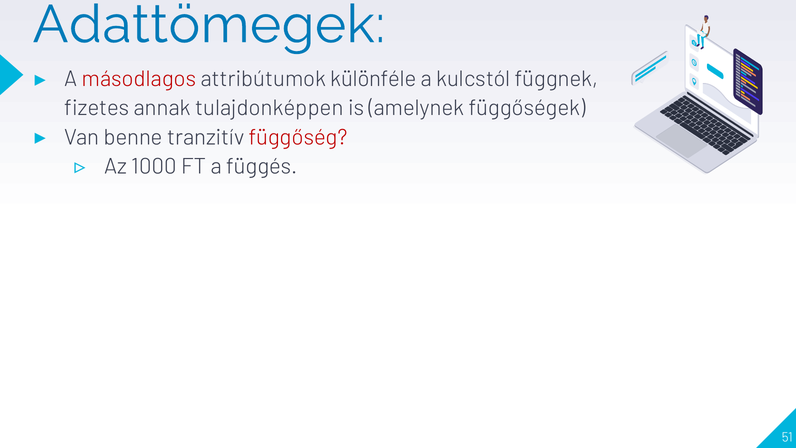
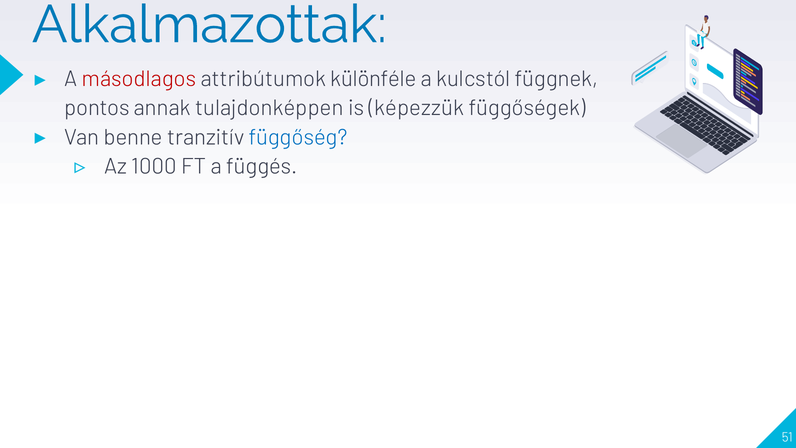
Adattömegek: Adattömegek -> Alkalmazottak
fizetes: fizetes -> pontos
amelynek: amelynek -> képezzük
függőség colour: red -> blue
